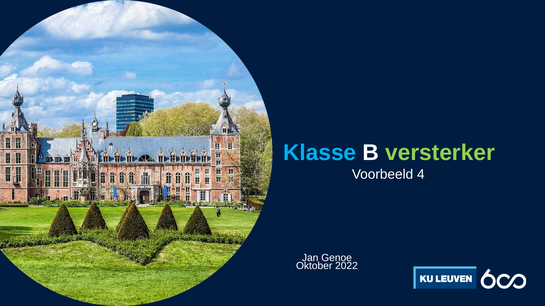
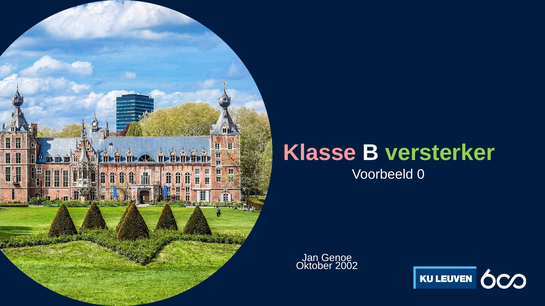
Klasse colour: light blue -> pink
4: 4 -> 0
2022: 2022 -> 2002
